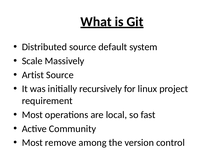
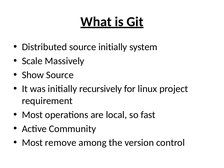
source default: default -> initially
Artist: Artist -> Show
